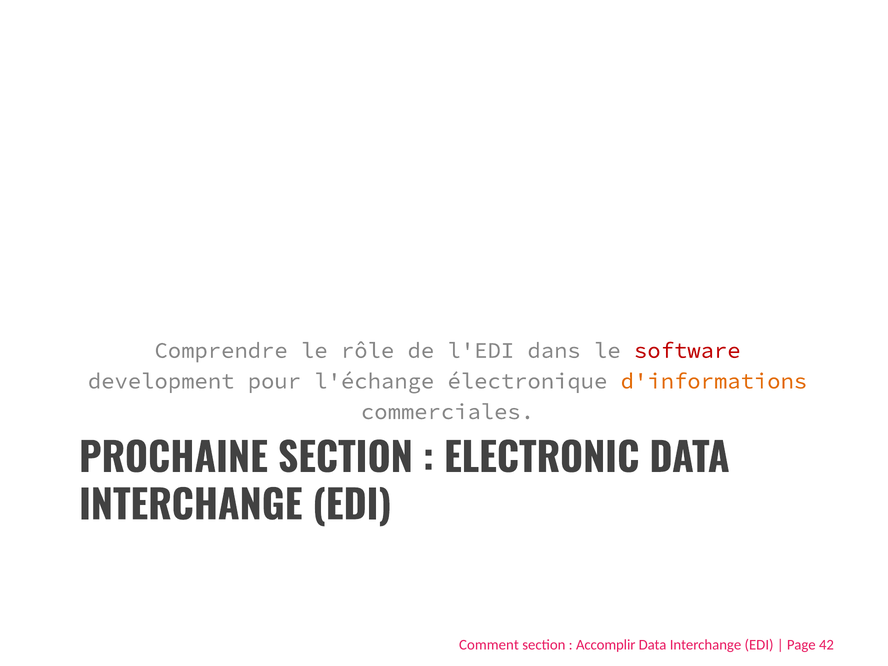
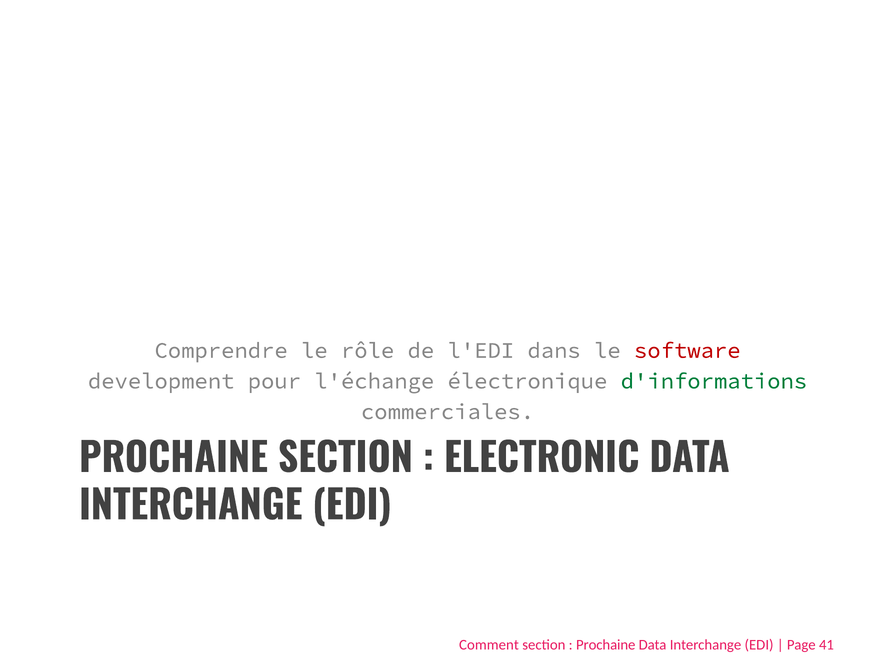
d'informations colour: orange -> green
Accomplir at (606, 645): Accomplir -> Prochaine
42: 42 -> 41
